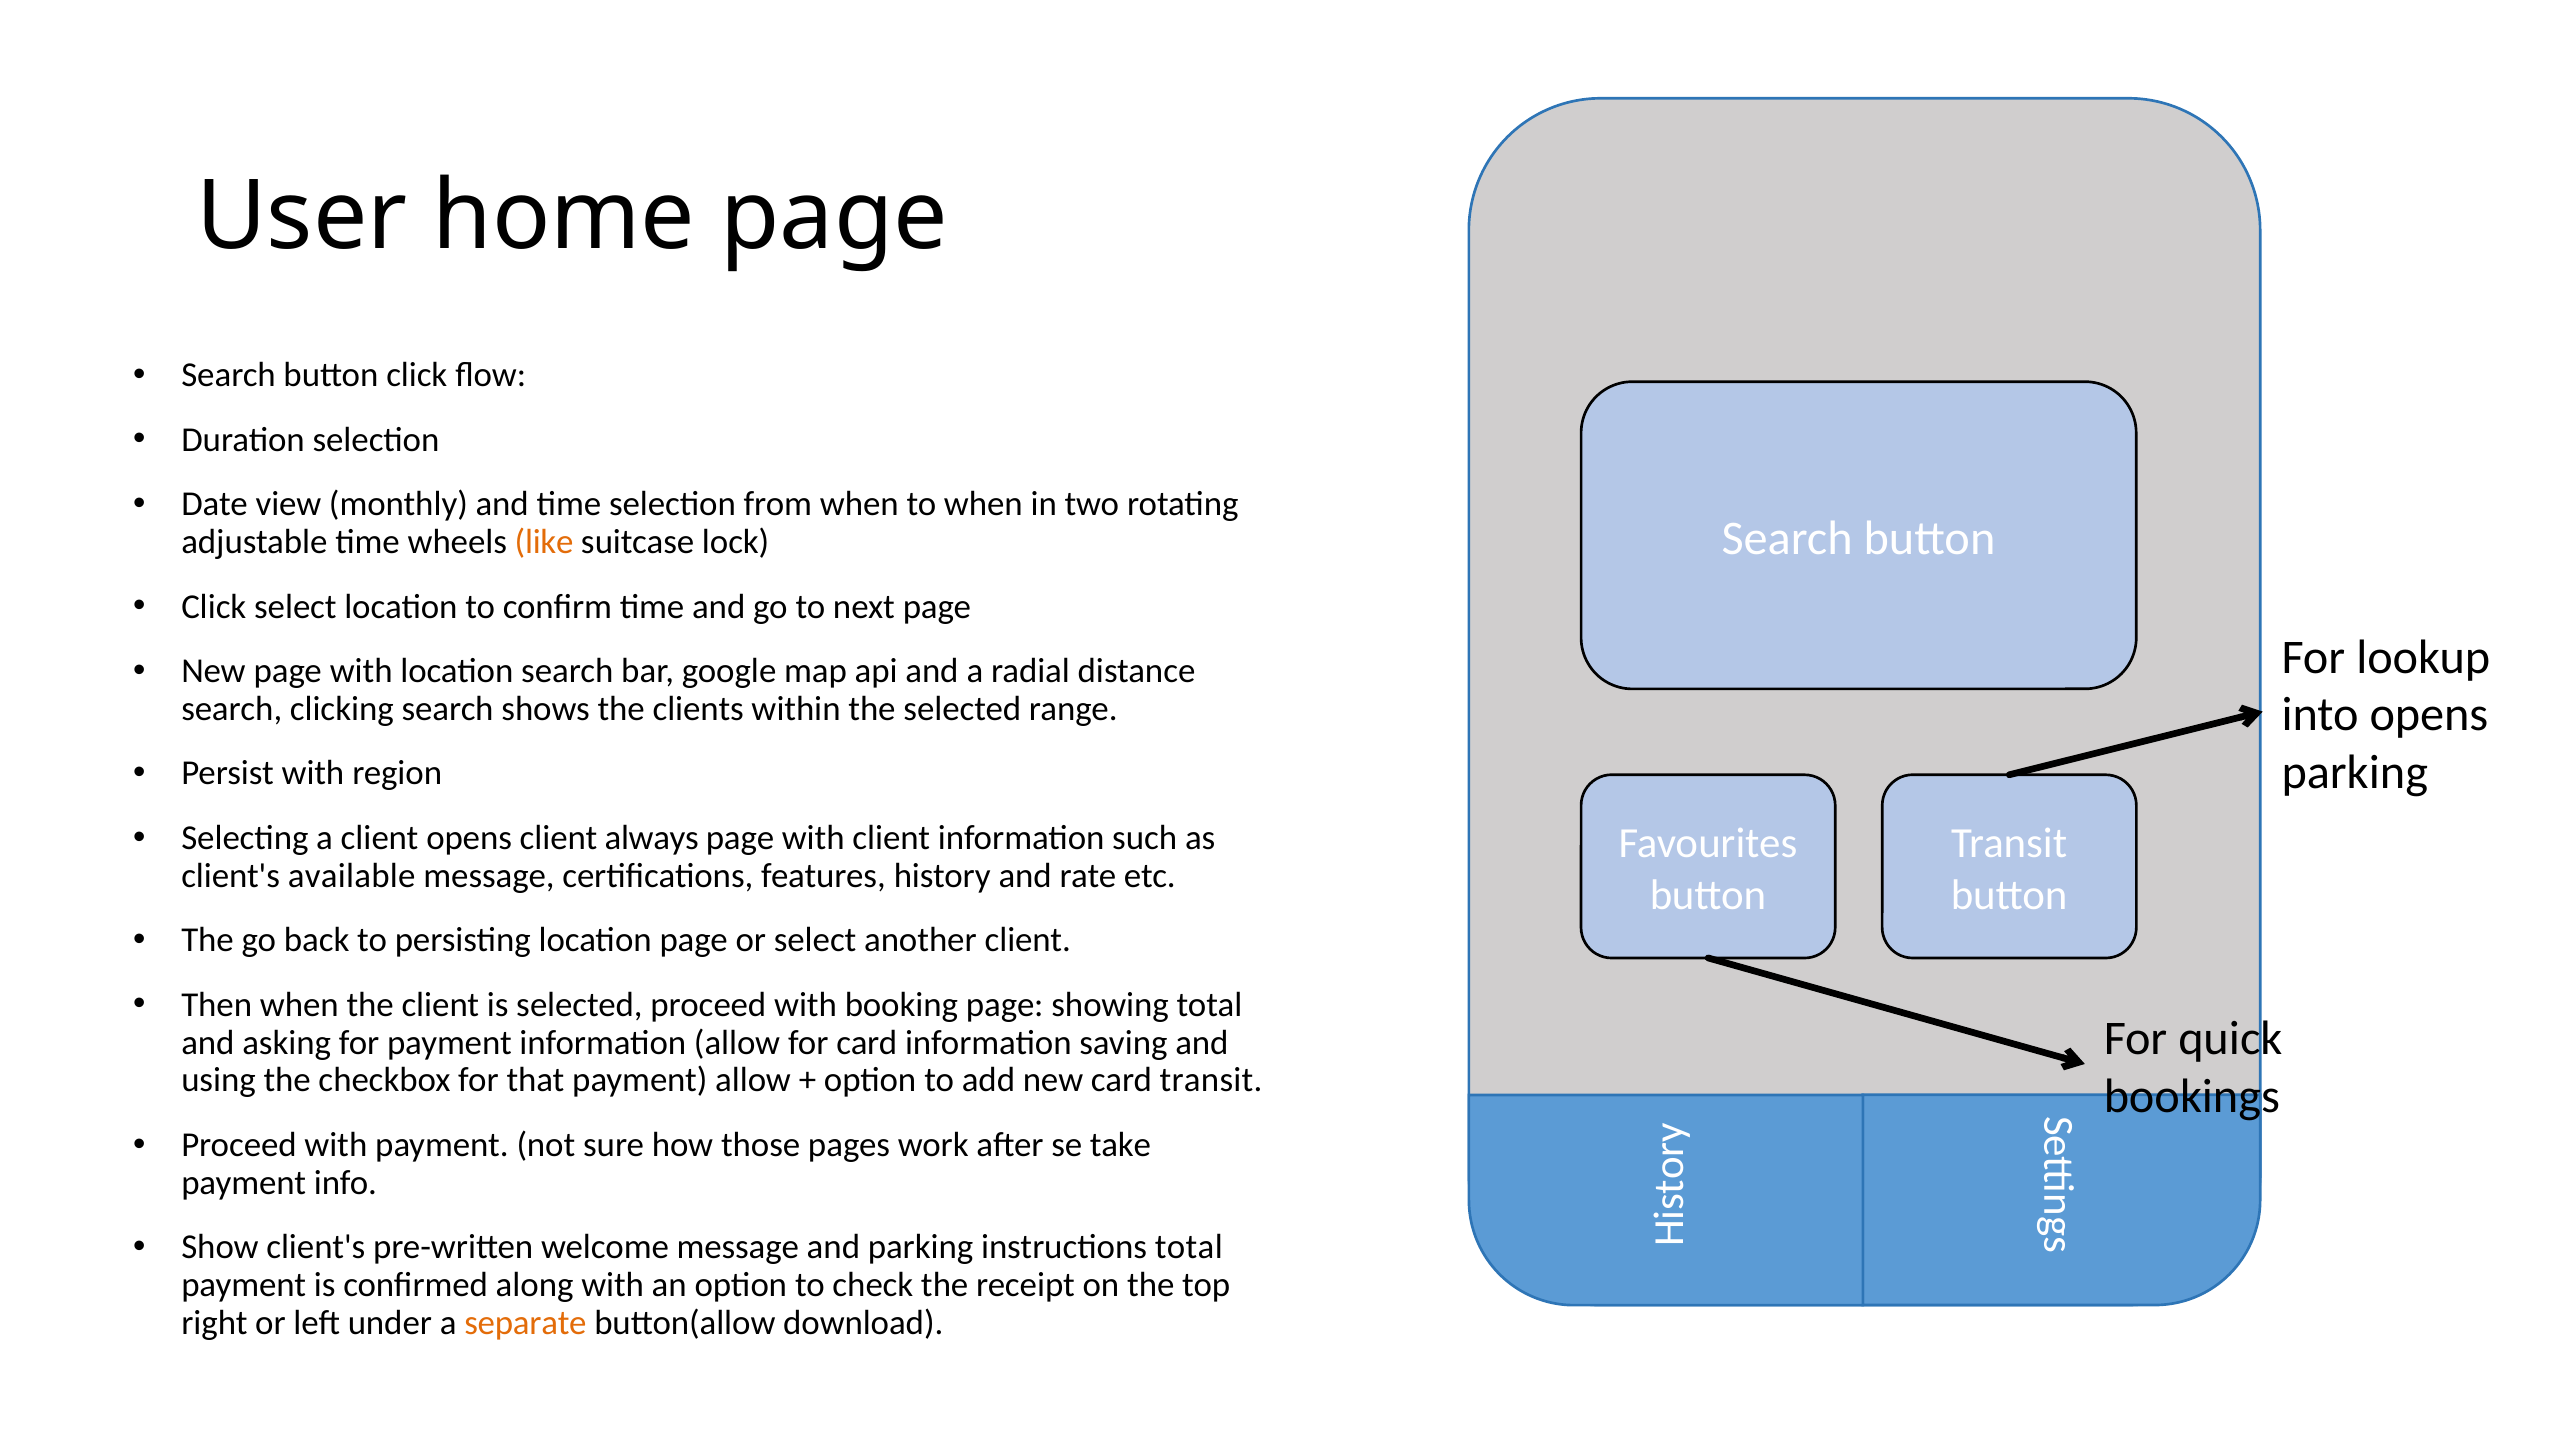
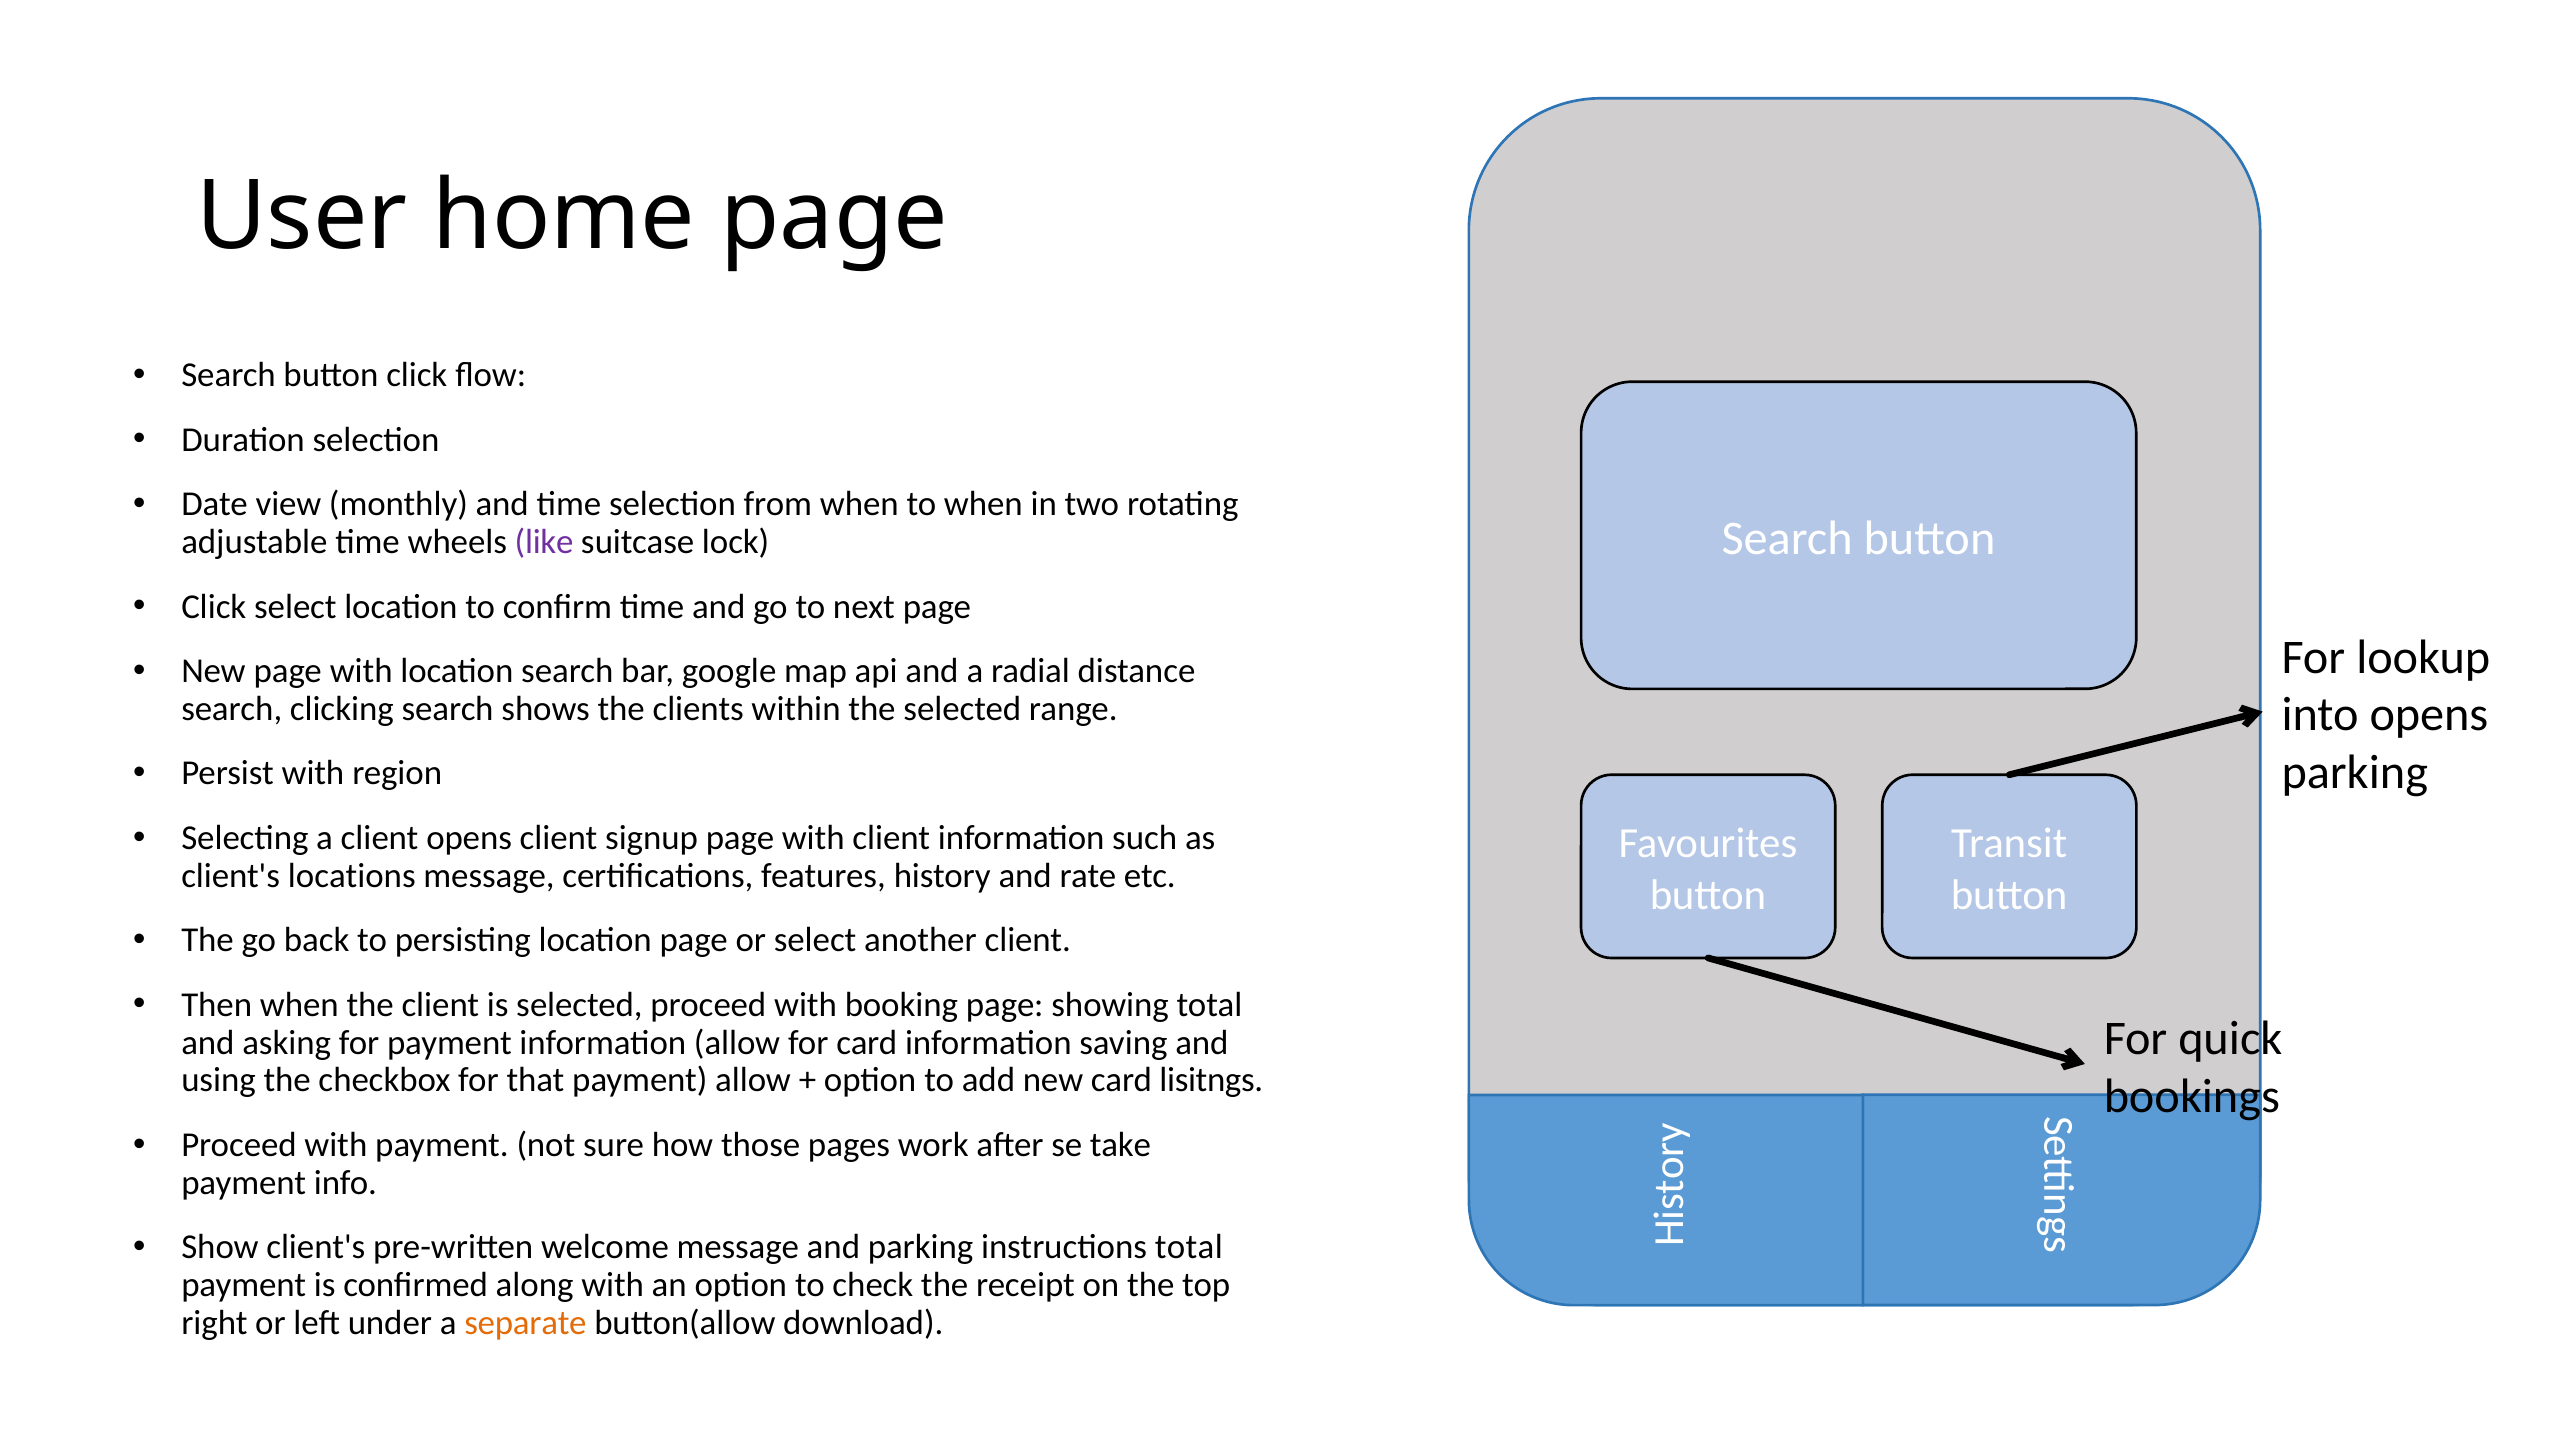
like colour: orange -> purple
always: always -> signup
available: available -> locations
card transit: transit -> lisitngs
